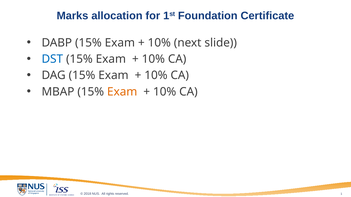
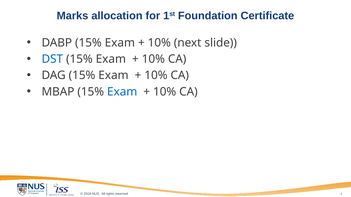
Exam at (122, 92) colour: orange -> blue
